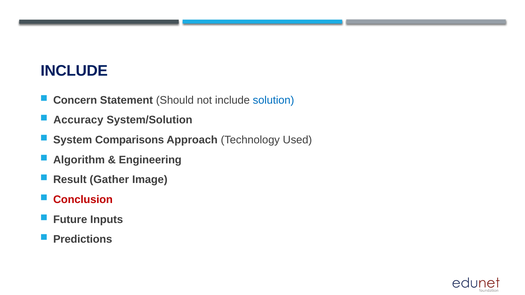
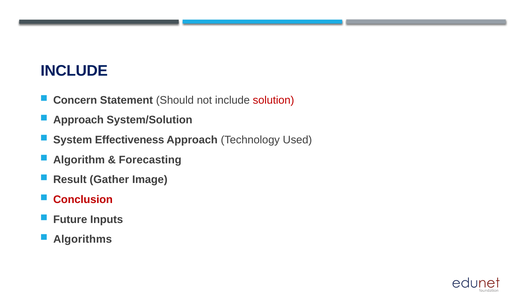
solution colour: blue -> red
Accuracy at (78, 120): Accuracy -> Approach
Comparisons: Comparisons -> Effectiveness
Engineering: Engineering -> Forecasting
Predictions: Predictions -> Algorithms
